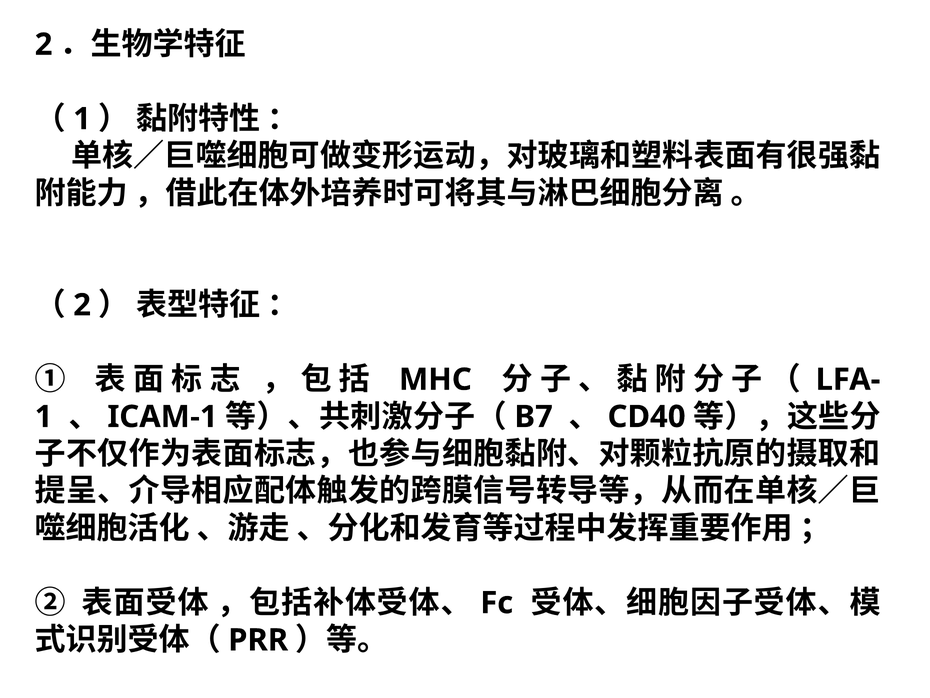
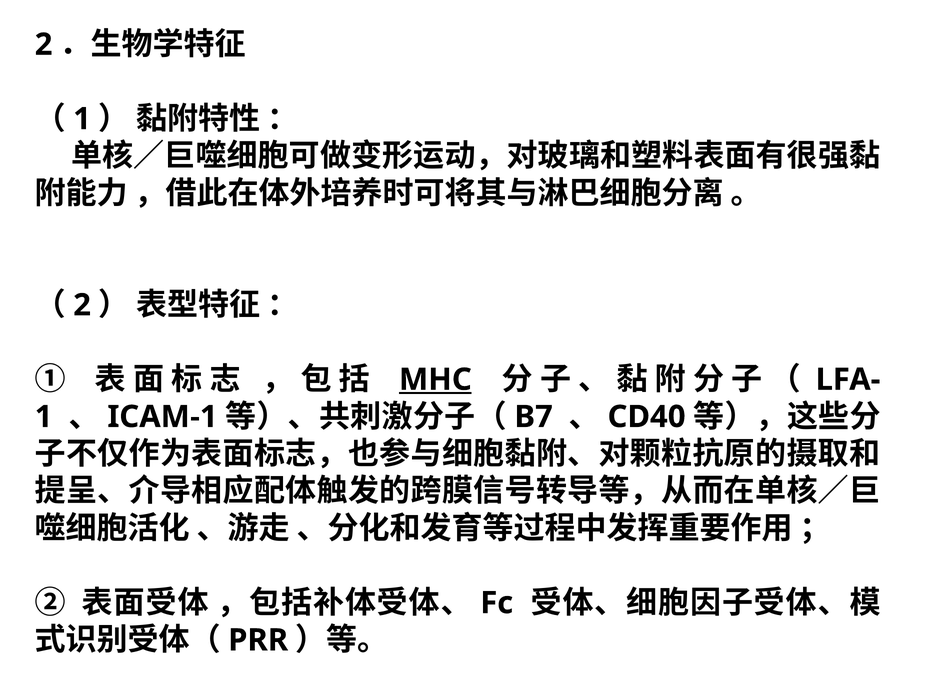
MHC underline: none -> present
